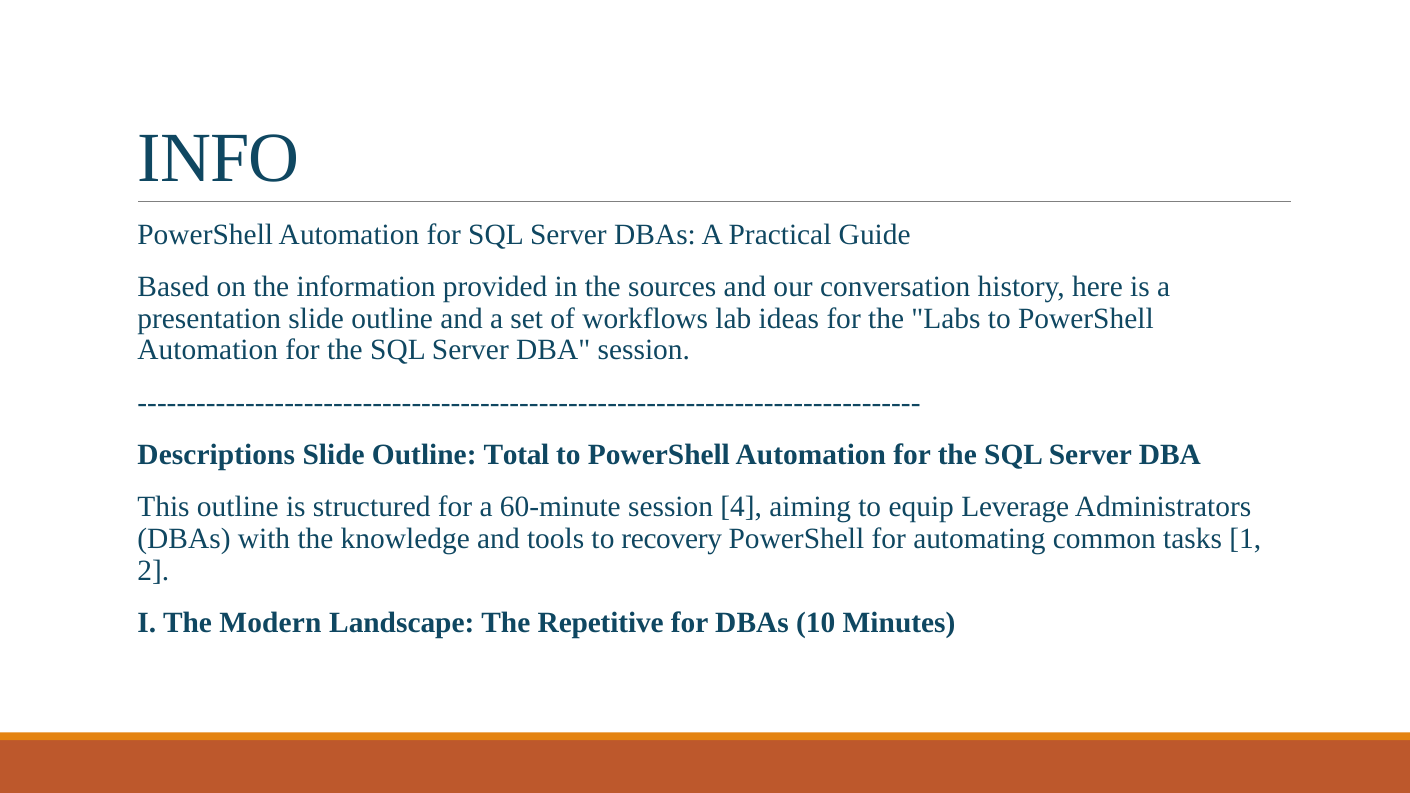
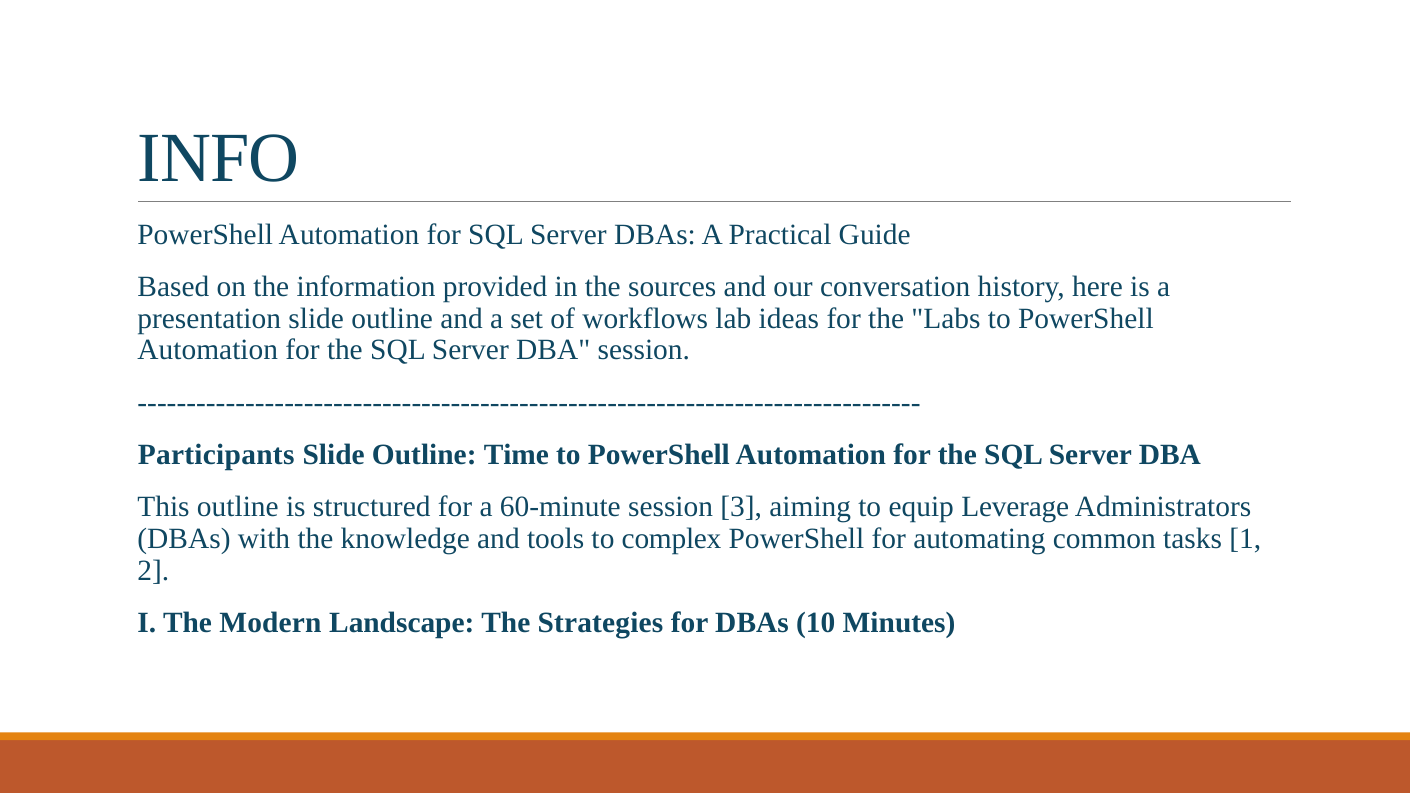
Descriptions: Descriptions -> Participants
Total: Total -> Time
4: 4 -> 3
recovery: recovery -> complex
Repetitive: Repetitive -> Strategies
